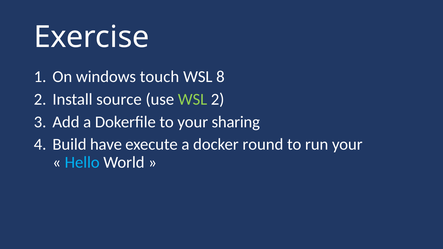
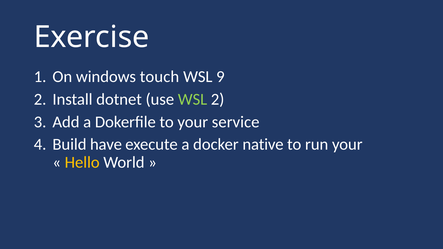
8: 8 -> 9
source: source -> dotnet
sharing: sharing -> service
round: round -> native
Hello colour: light blue -> yellow
